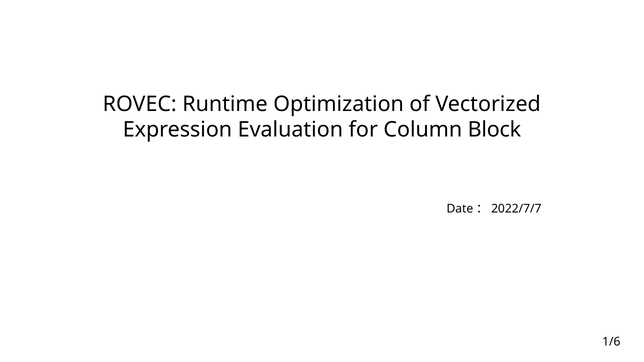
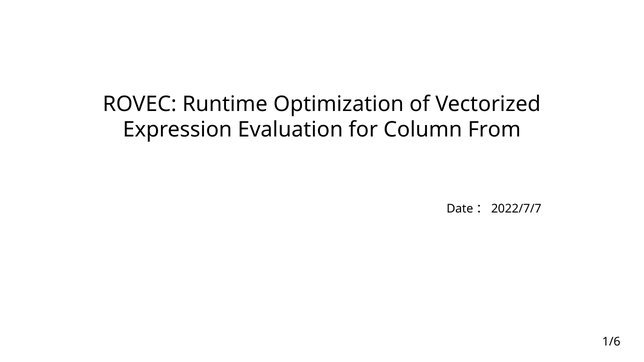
Block: Block -> From
